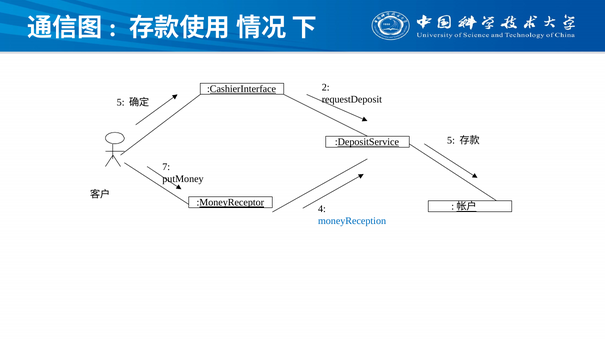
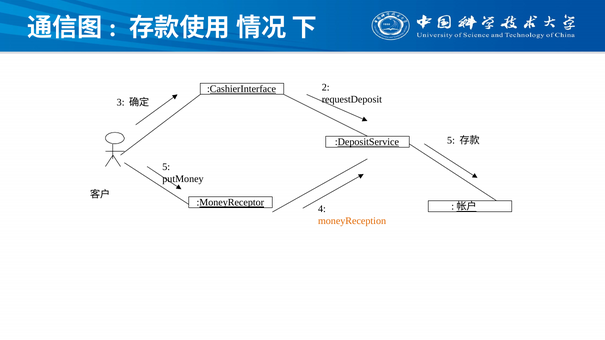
5 at (121, 103): 5 -> 3
7 at (166, 167): 7 -> 5
moneyReception colour: blue -> orange
